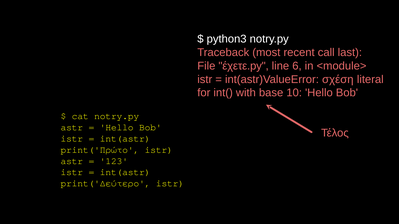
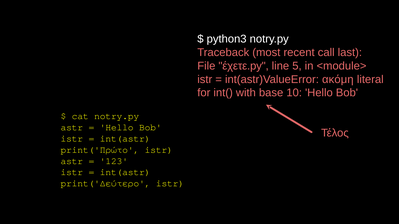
6: 6 -> 5
σχέση: σχέση -> ακόμη
